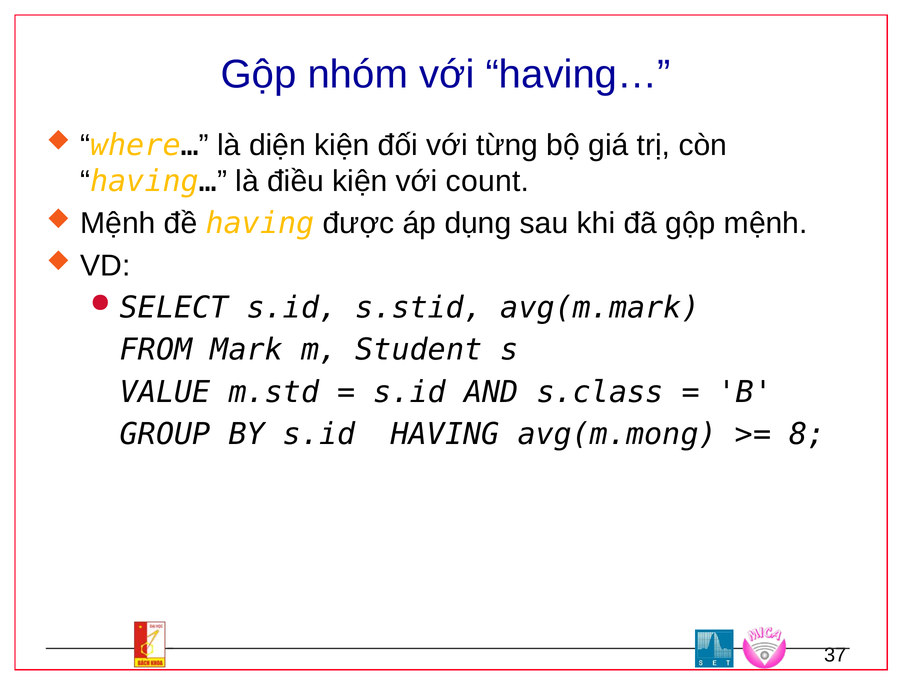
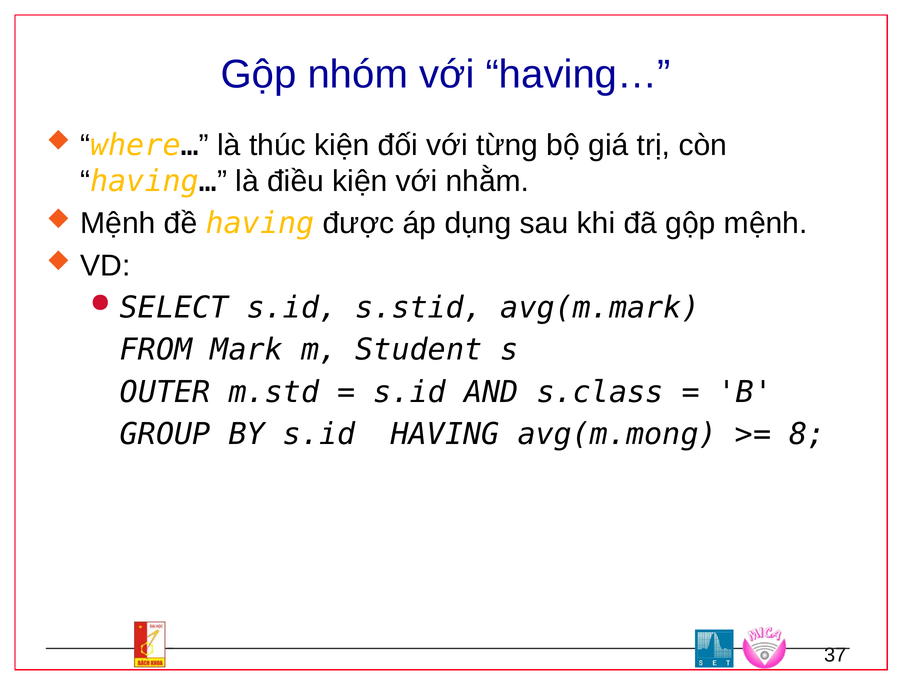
diện: diện -> thúc
count: count -> nhằm
VALUE: VALUE -> OUTER
